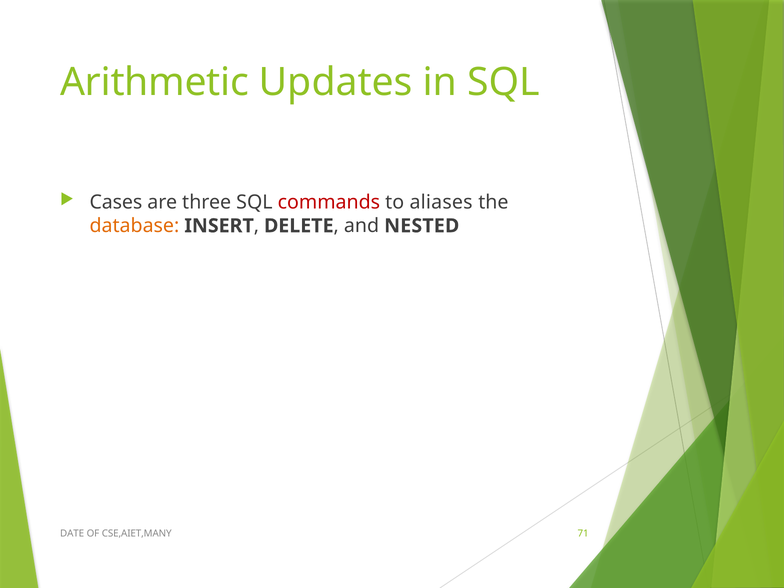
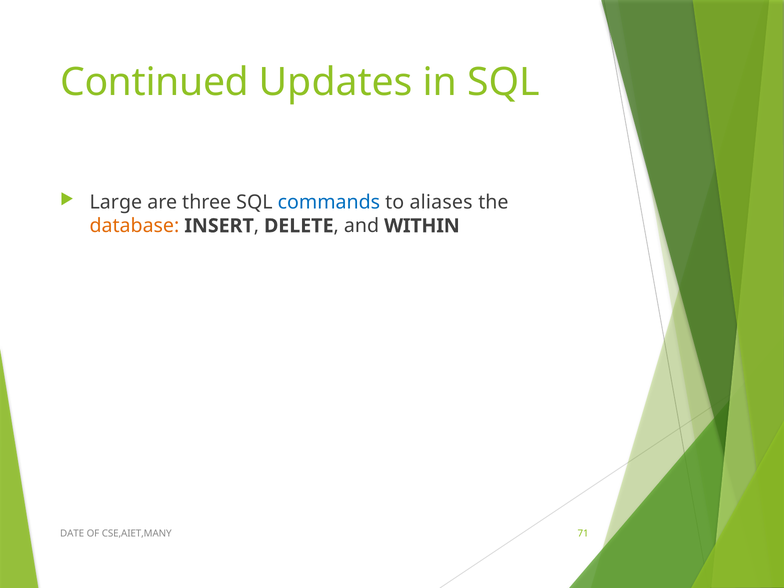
Arithmetic: Arithmetic -> Continued
Cases: Cases -> Large
commands colour: red -> blue
NESTED: NESTED -> WITHIN
